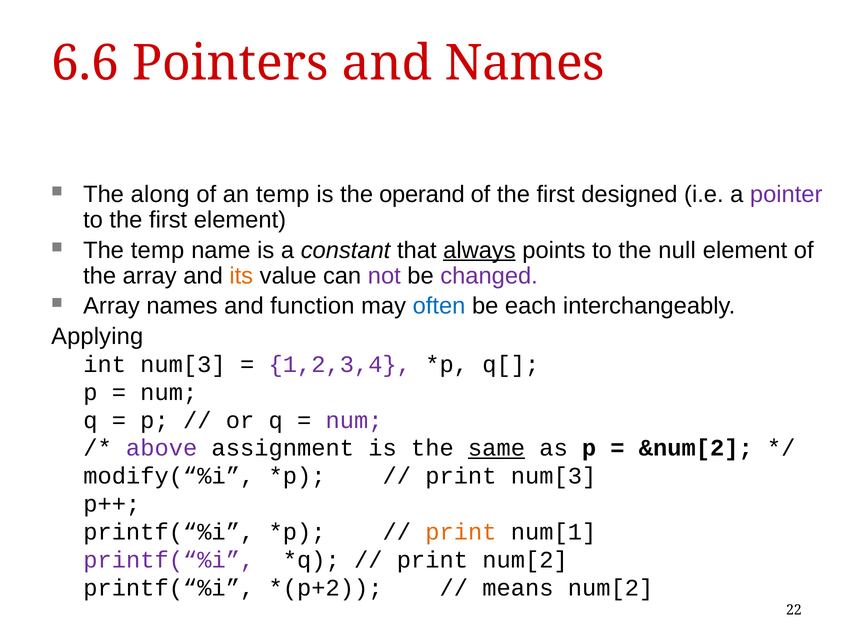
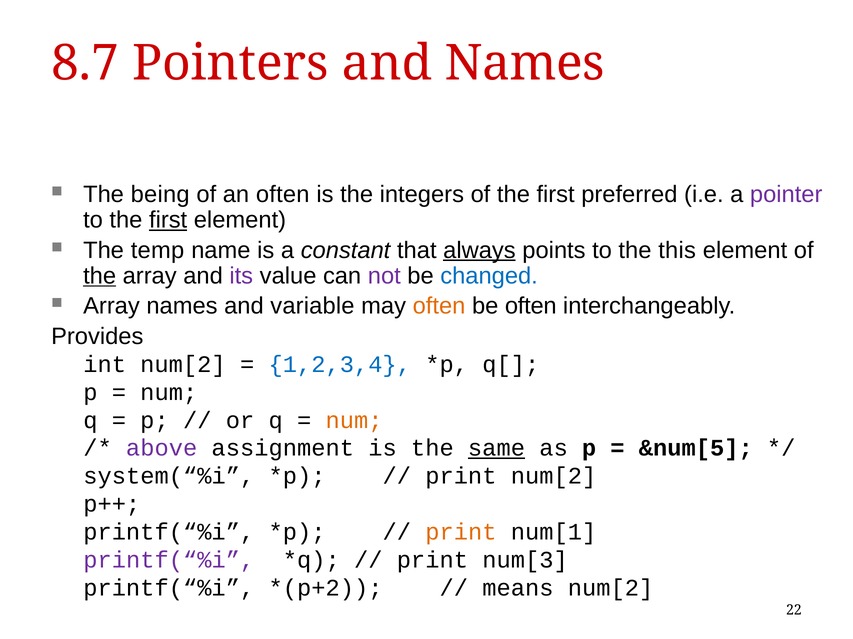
6.6: 6.6 -> 8.7
along: along -> being
an temp: temp -> often
operand: operand -> integers
designed: designed -> preferred
first at (168, 220) underline: none -> present
null: null -> this
the at (100, 276) underline: none -> present
its colour: orange -> purple
changed colour: purple -> blue
function: function -> variable
often at (439, 306) colour: blue -> orange
be each: each -> often
Applying: Applying -> Provides
int num[3: num[3 -> num[2
1,2,3,4 colour: purple -> blue
num at (354, 421) colour: purple -> orange
&num[2: &num[2 -> &num[5
modify(“%i: modify(“%i -> system(“%i
print num[3: num[3 -> num[2
print num[2: num[2 -> num[3
